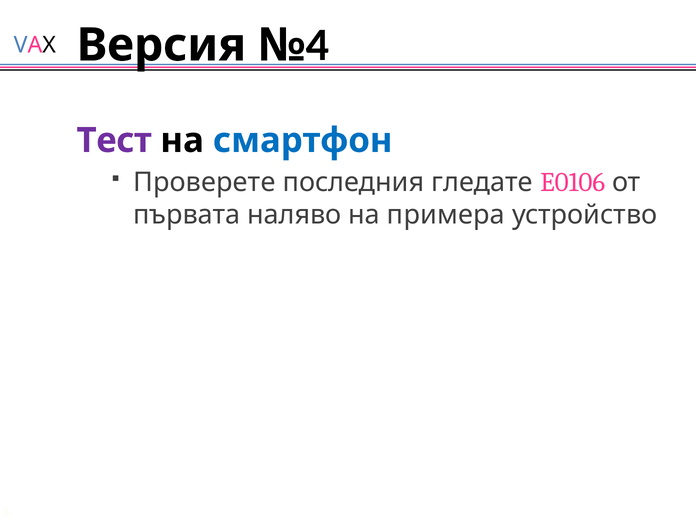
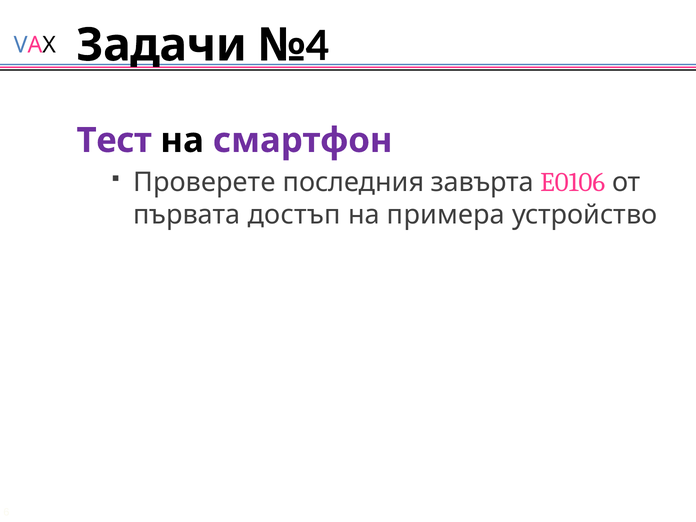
Версия: Версия -> Задачи
смартфон colour: blue -> purple
гледате: гледате -> завърта
наляво: наляво -> достъп
